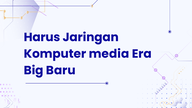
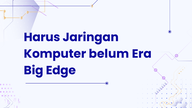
media: media -> belum
Baru: Baru -> Edge
